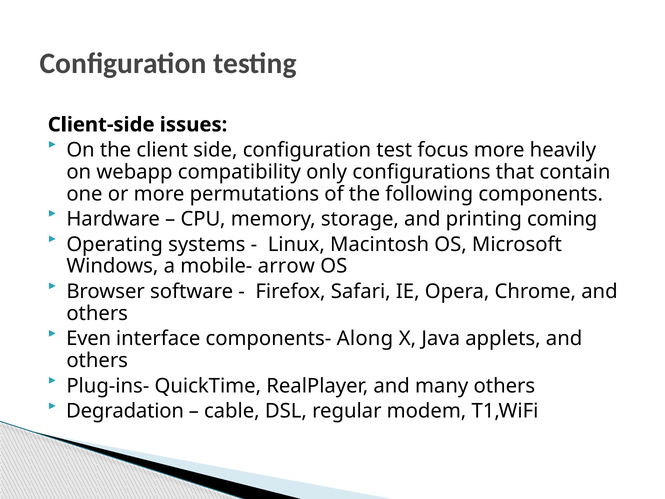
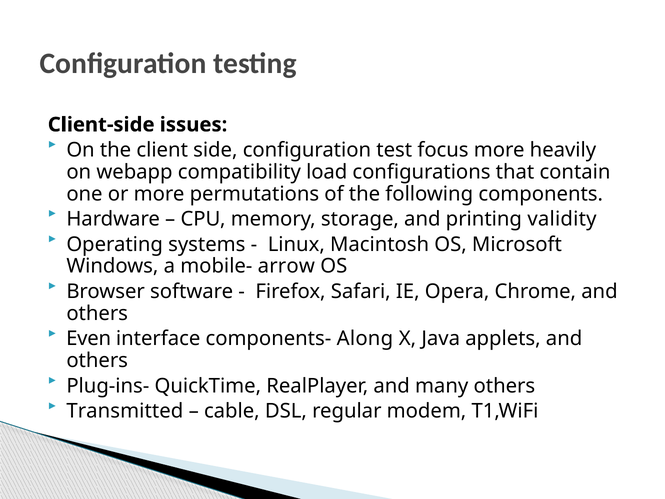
only: only -> load
coming: coming -> validity
Degradation: Degradation -> Transmitted
